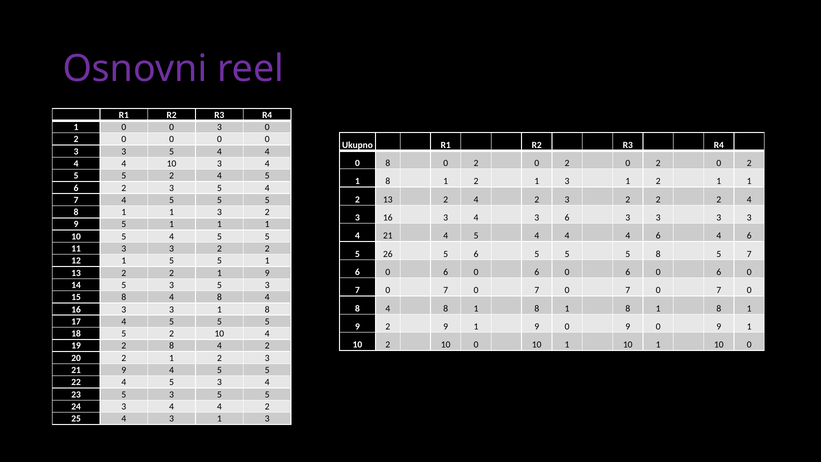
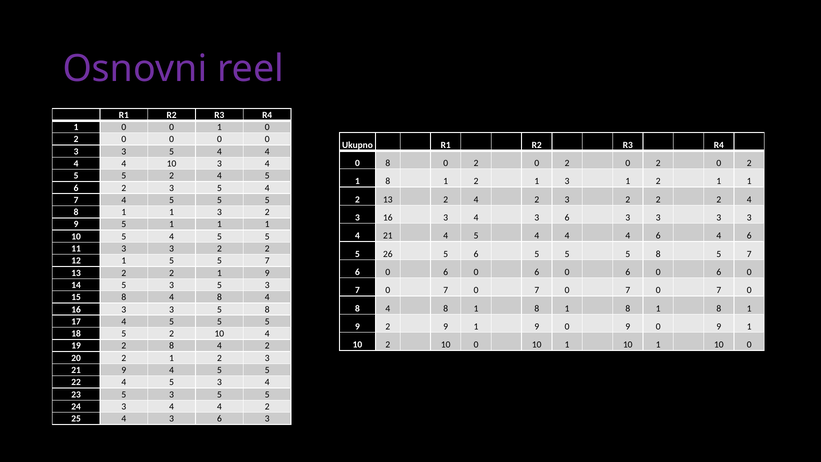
1 0 0 3: 3 -> 1
5 5 1: 1 -> 7
16 3 3 1: 1 -> 5
25 4 3 1: 1 -> 6
